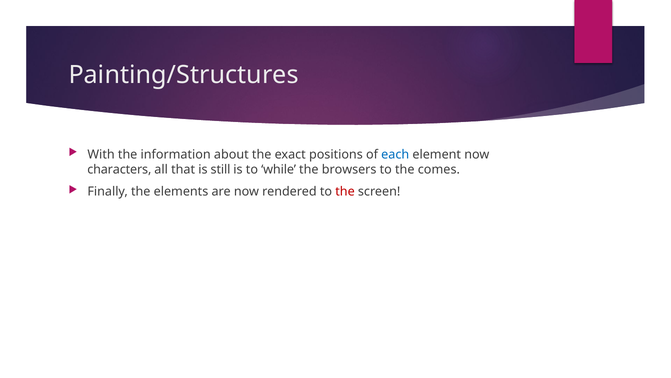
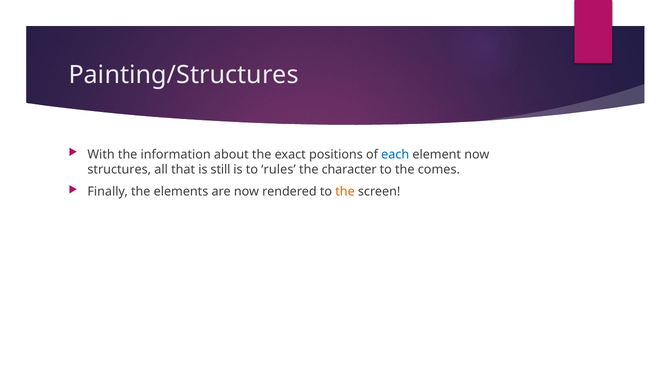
characters: characters -> structures
while: while -> rules
browsers: browsers -> character
the at (345, 191) colour: red -> orange
